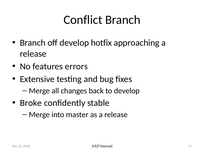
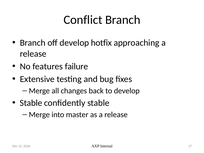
errors: errors -> failure
Broke at (31, 103): Broke -> Stable
